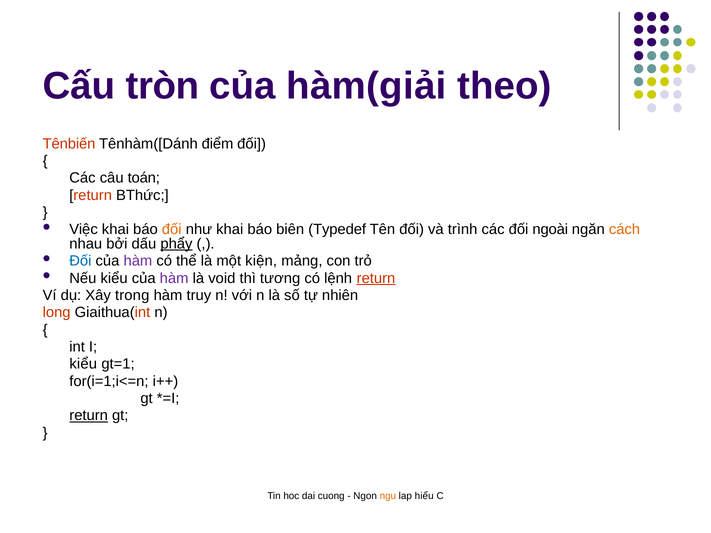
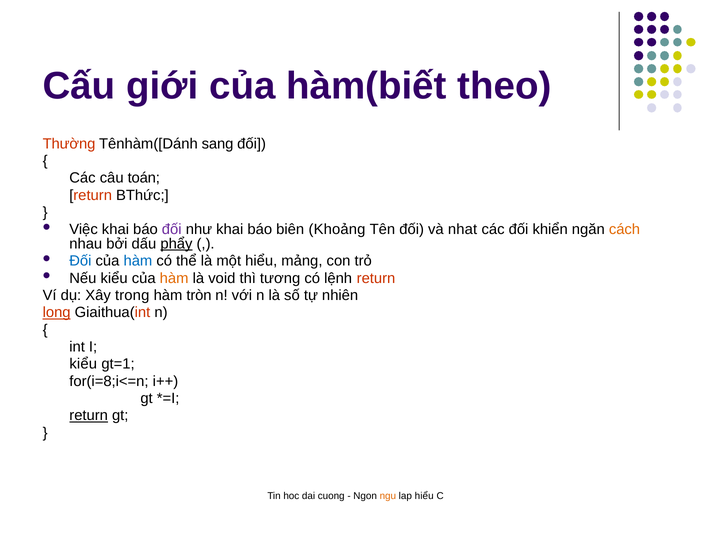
tròn: tròn -> giới
hàm(giải: hàm(giải -> hàm(biết
Tênbiến: Tênbiến -> Thường
điểm: điểm -> sang
đối at (172, 230) colour: orange -> purple
Typedef: Typedef -> Khoảng
trình: trình -> nhat
ngoài: ngoài -> khiển
hàm at (138, 261) colour: purple -> blue
một kiện: kiện -> hiểu
hàm at (174, 278) colour: purple -> orange
return at (376, 278) underline: present -> none
truy: truy -> tròn
long underline: none -> present
for(i=1;i<=n: for(i=1;i<=n -> for(i=8;i<=n
